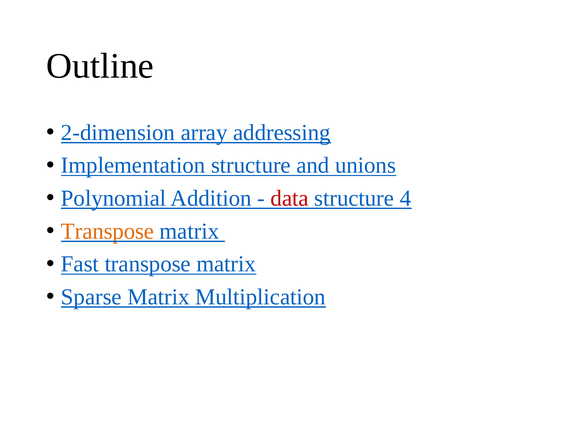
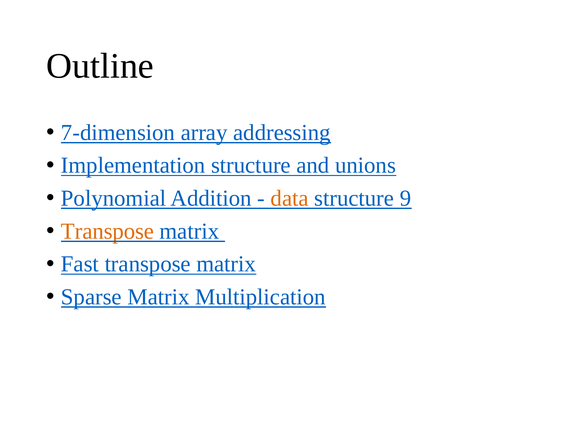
2-dimension: 2-dimension -> 7-dimension
data colour: red -> orange
4: 4 -> 9
